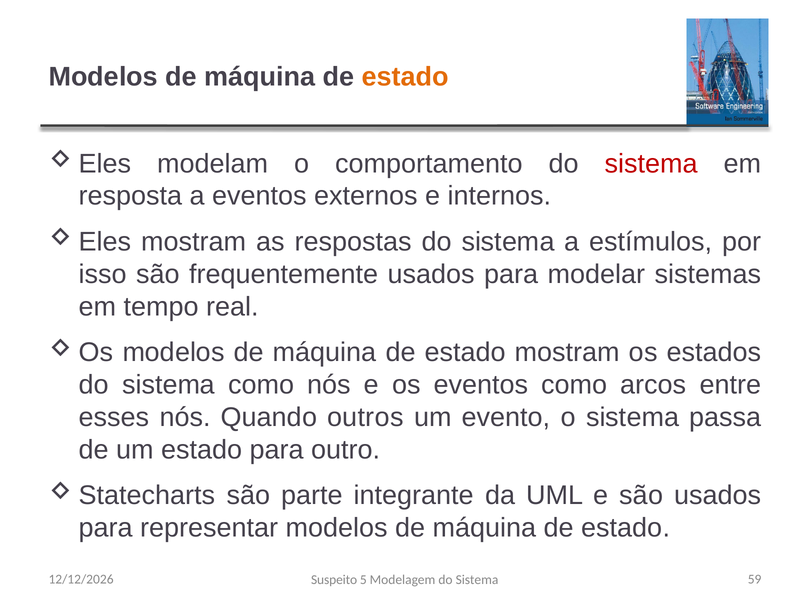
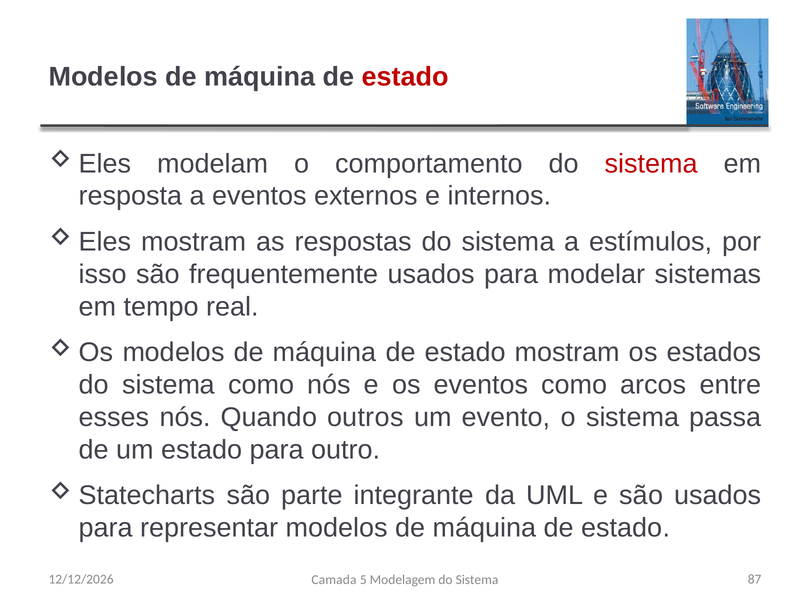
estado at (405, 77) colour: orange -> red
Suspeito: Suspeito -> Camada
59: 59 -> 87
